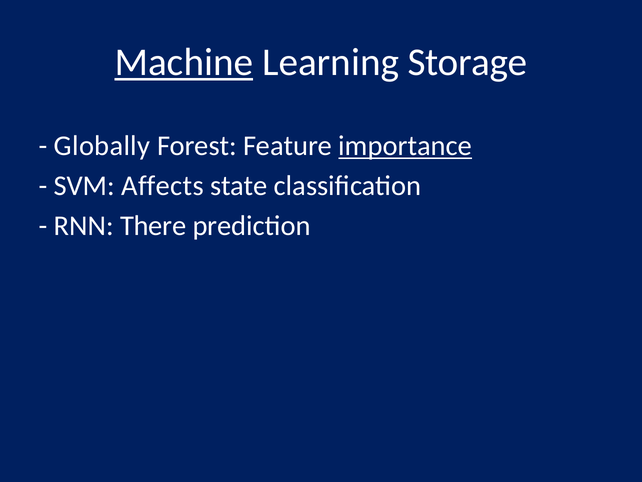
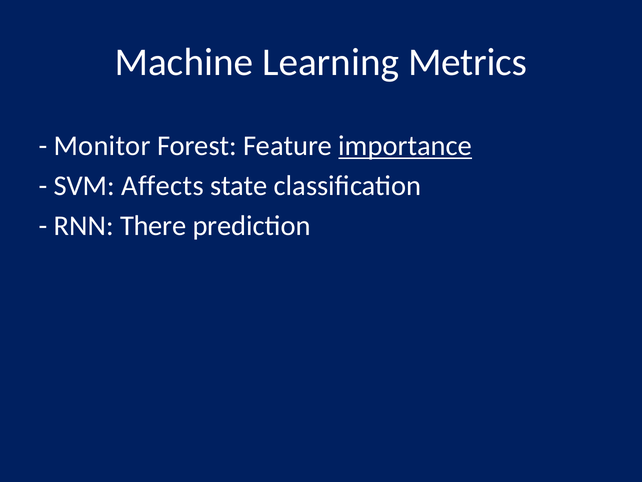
Machine underline: present -> none
Storage: Storage -> Metrics
Globally: Globally -> Monitor
